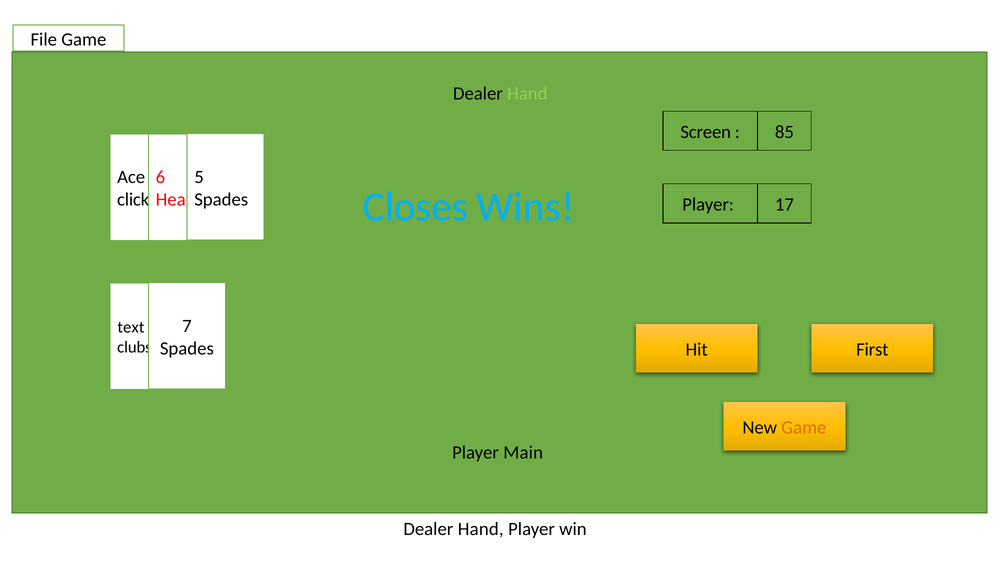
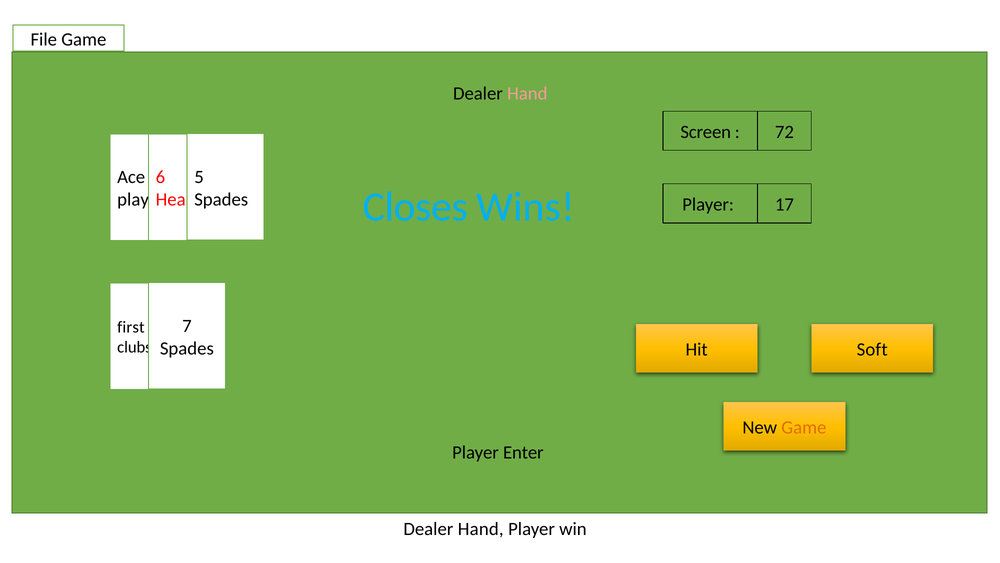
Hand at (527, 94) colour: light green -> pink
85: 85 -> 72
click: click -> play
text: text -> first
First: First -> Soft
Main: Main -> Enter
